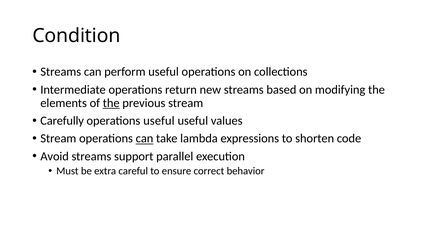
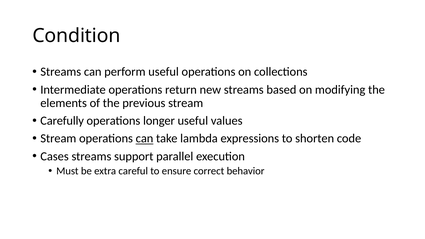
the at (111, 103) underline: present -> none
operations useful: useful -> longer
Avoid: Avoid -> Cases
